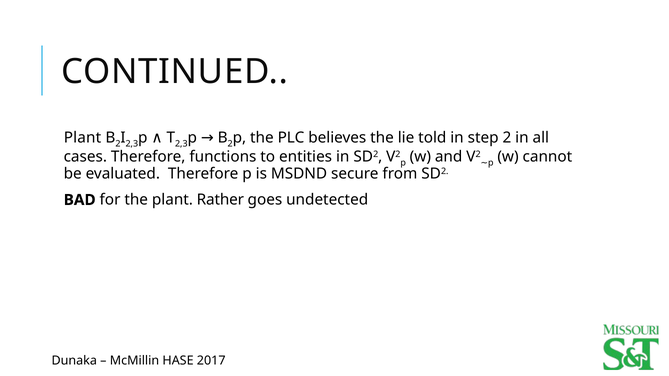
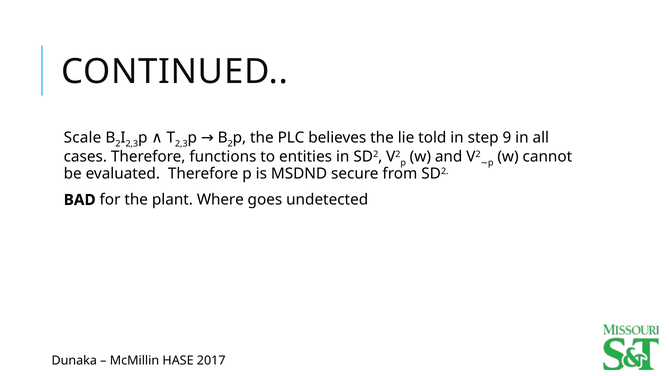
step 2: 2 -> 9
Plant at (83, 138): Plant -> Scale
Rather: Rather -> Where
